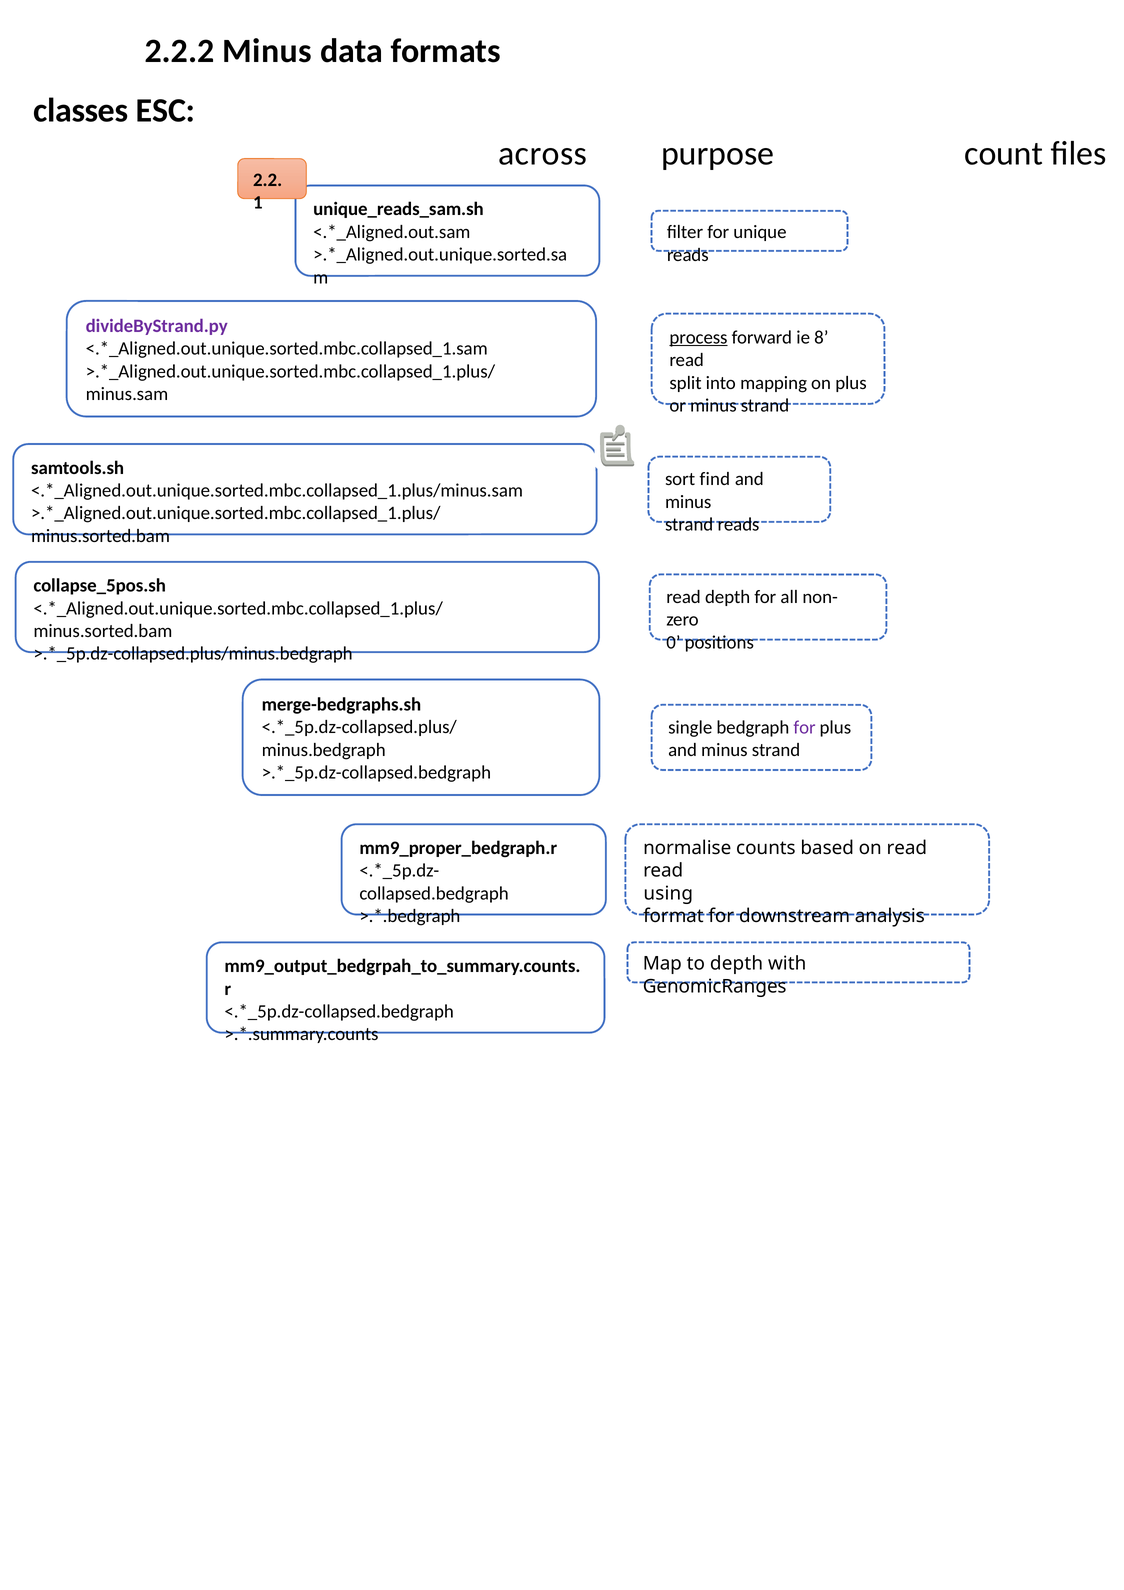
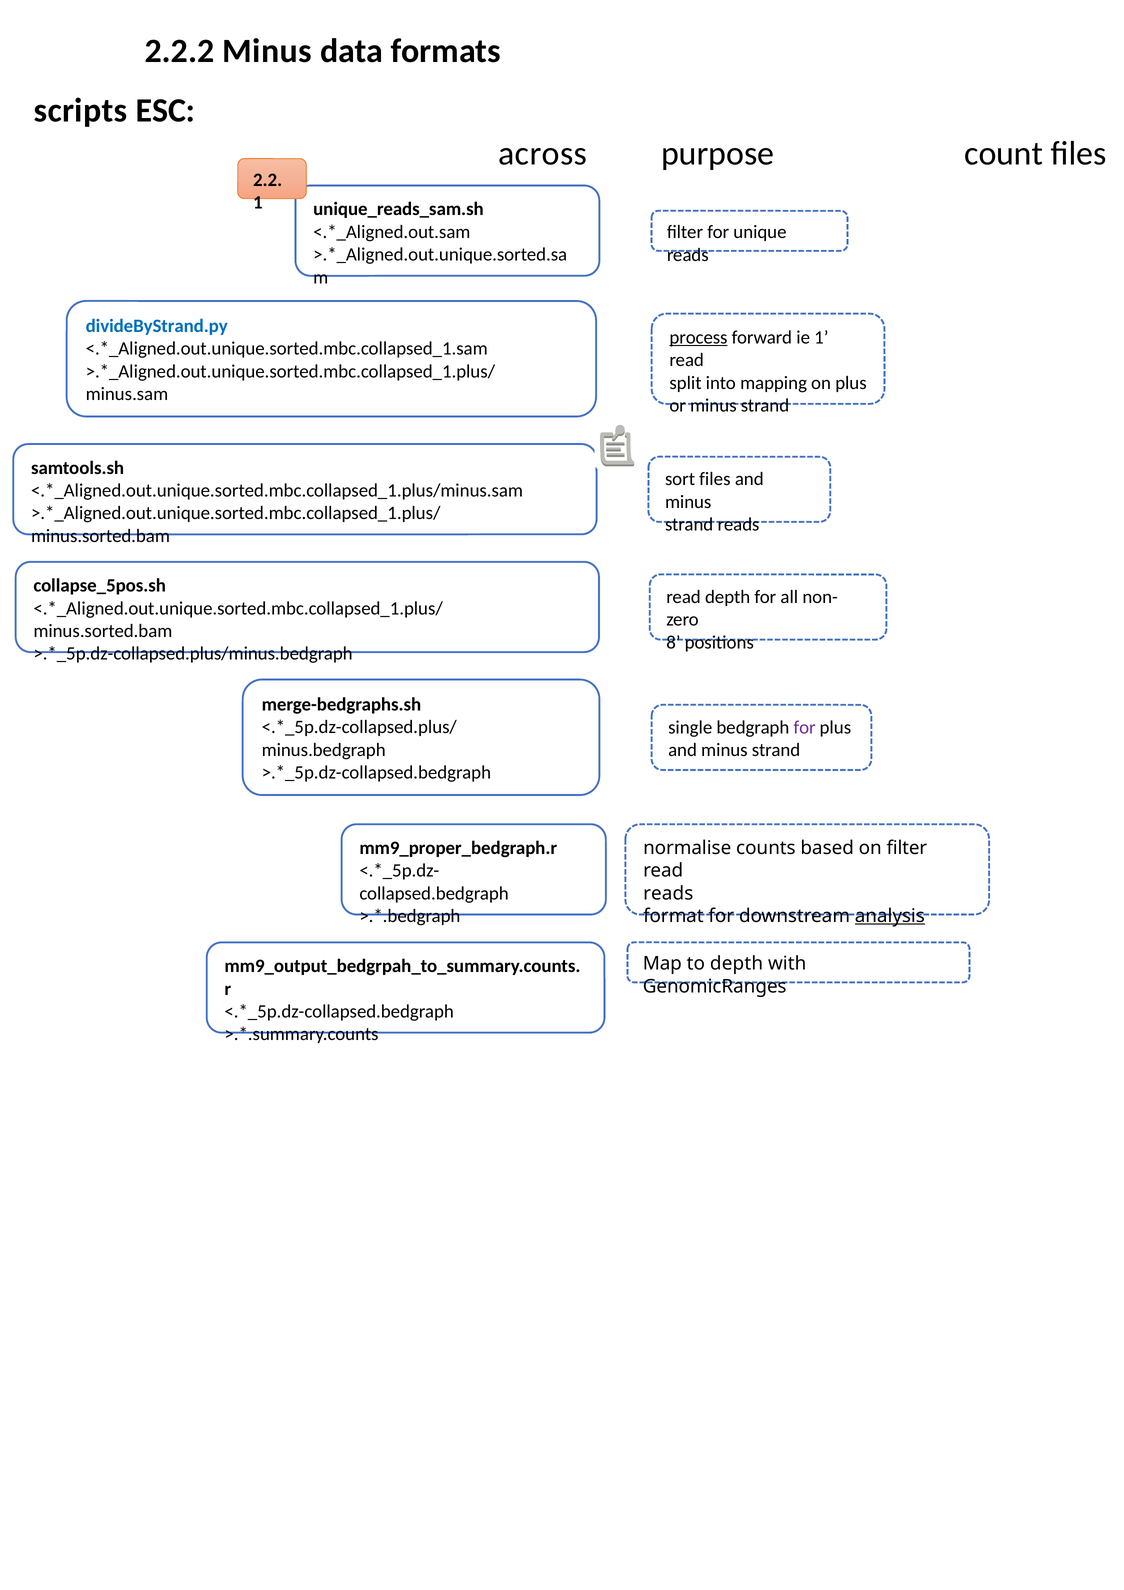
classes: classes -> scripts
divideByStrand.py colour: purple -> blue
ie 8: 8 -> 1
sort find: find -> files
0: 0 -> 8
on read: read -> filter
using at (668, 893): using -> reads
analysis underline: none -> present
